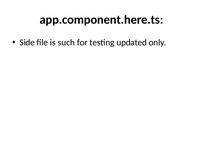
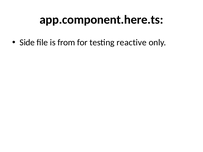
such: such -> from
updated: updated -> reactive
